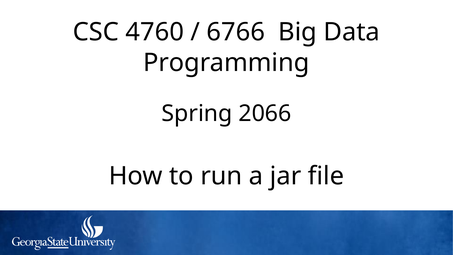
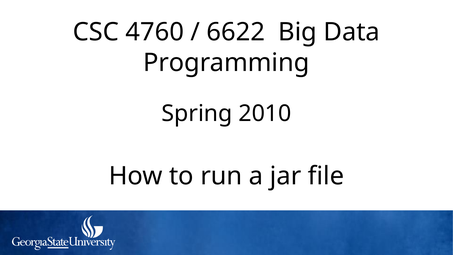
6766: 6766 -> 6622
2066: 2066 -> 2010
